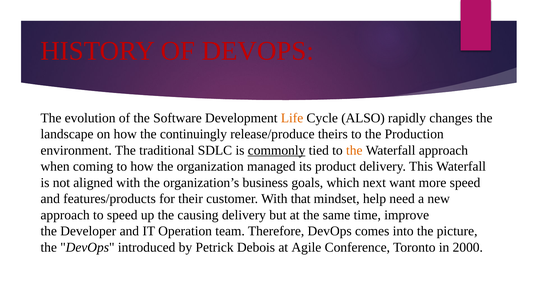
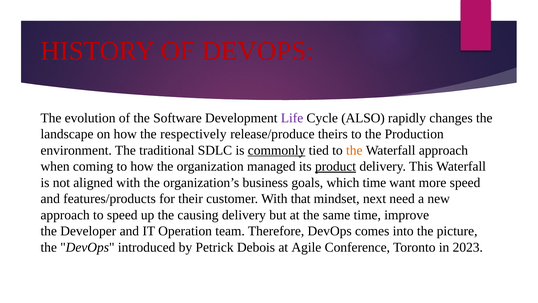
Life colour: orange -> purple
continuingly: continuingly -> respectively
product underline: none -> present
which next: next -> time
help: help -> next
2000: 2000 -> 2023
